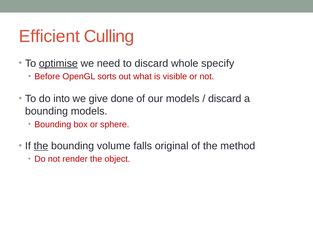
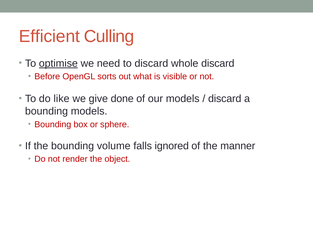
whole specify: specify -> discard
into: into -> like
the at (41, 146) underline: present -> none
original: original -> ignored
method: method -> manner
